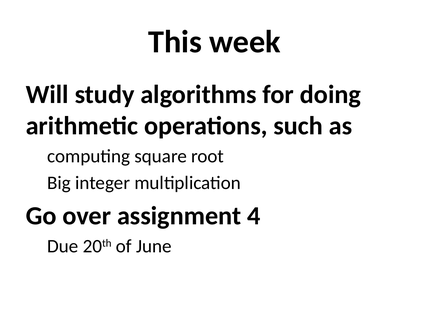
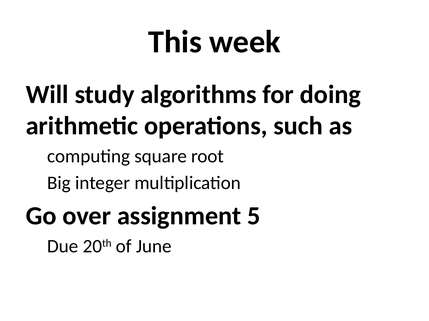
4: 4 -> 5
